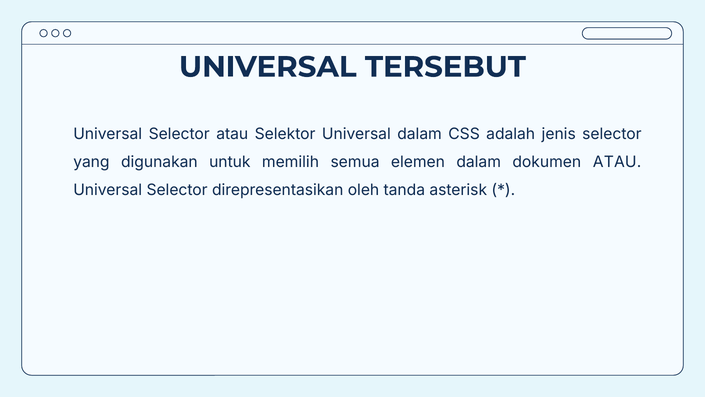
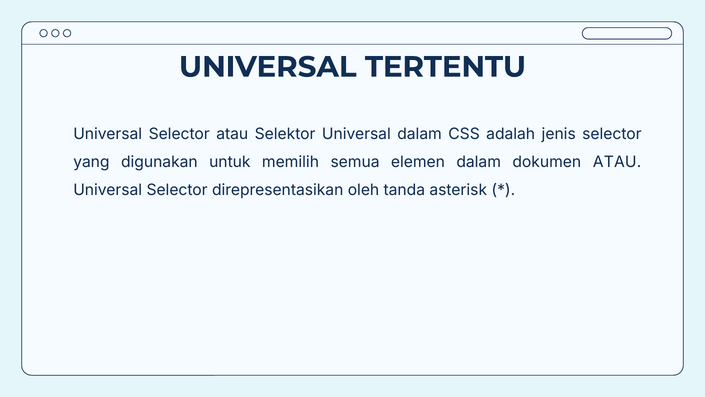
TERSEBUT: TERSEBUT -> TERTENTU
